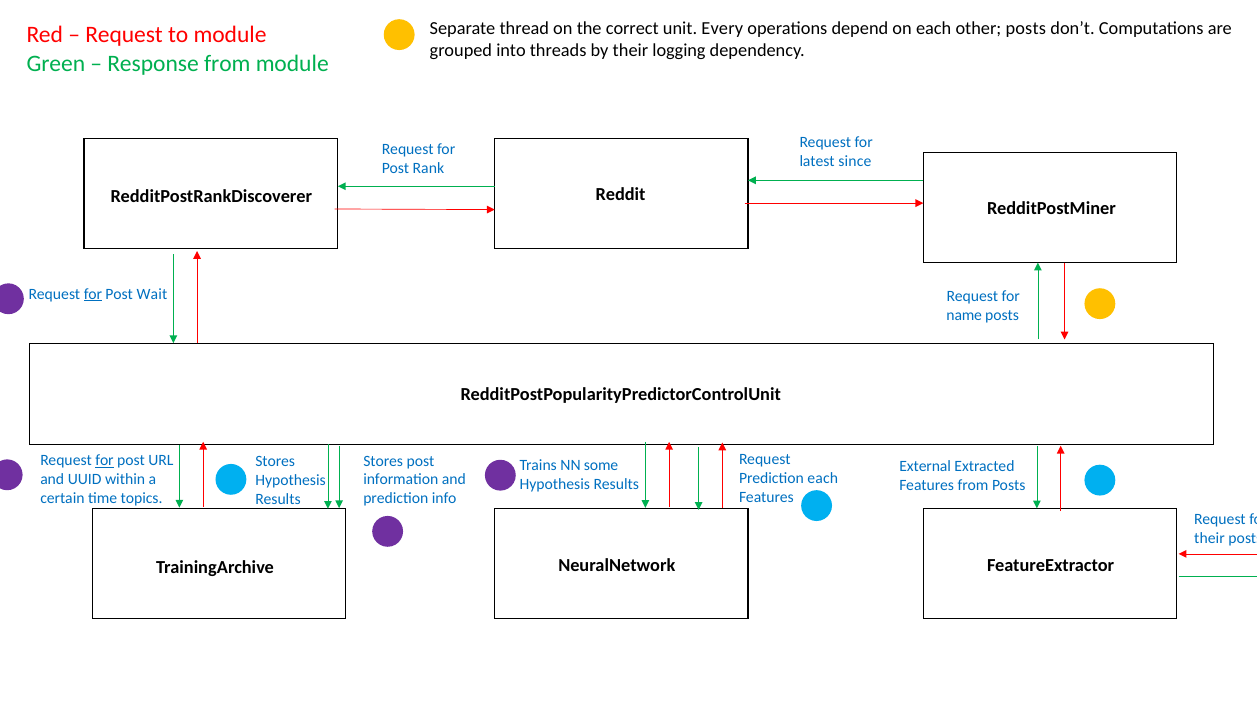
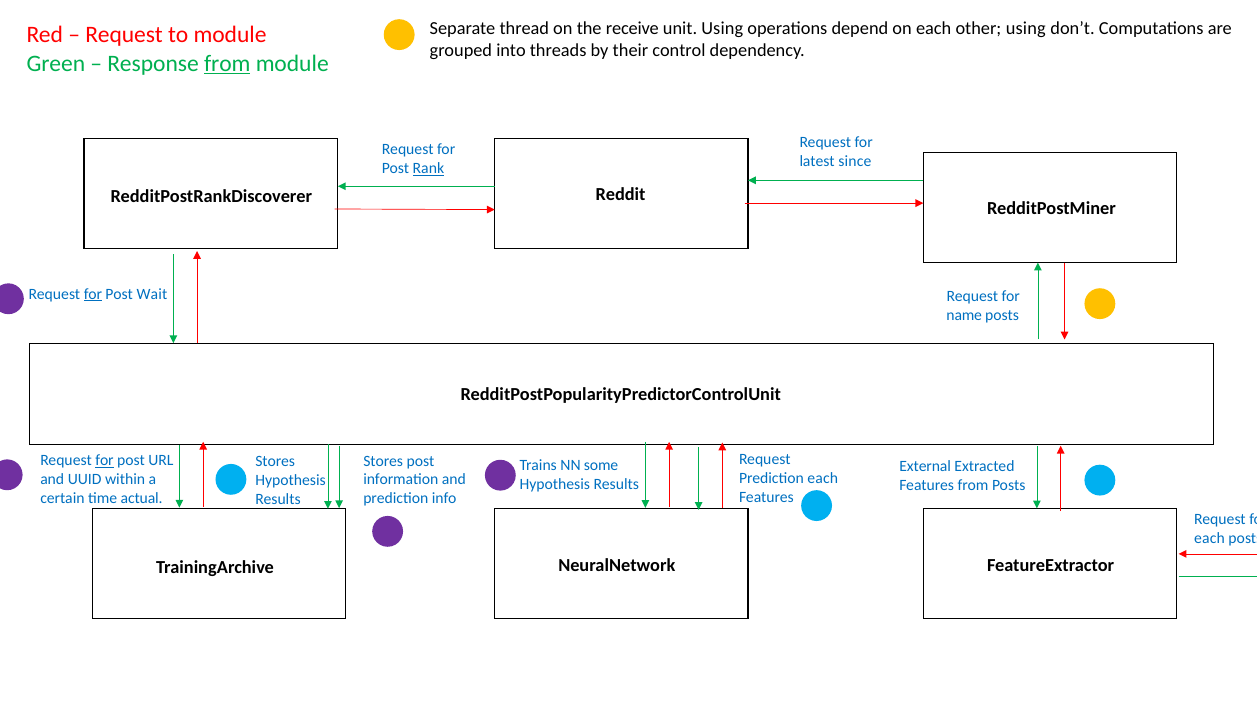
correct: correct -> receive
unit Every: Every -> Using
other posts: posts -> using
logging: logging -> control
from at (227, 63) underline: none -> present
Rank underline: none -> present
time topics: topics -> actual
their at (1210, 539): their -> each
